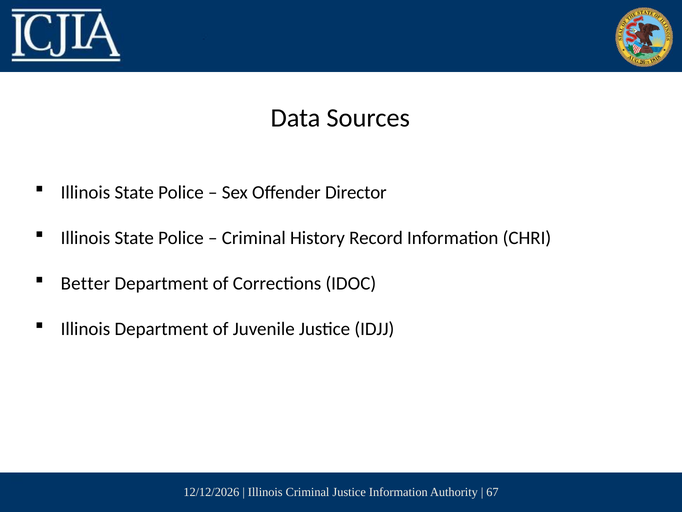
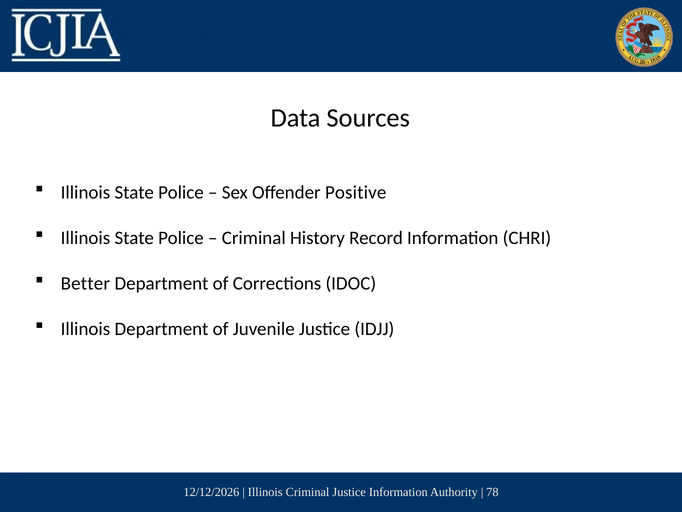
Director: Director -> Positive
67: 67 -> 78
